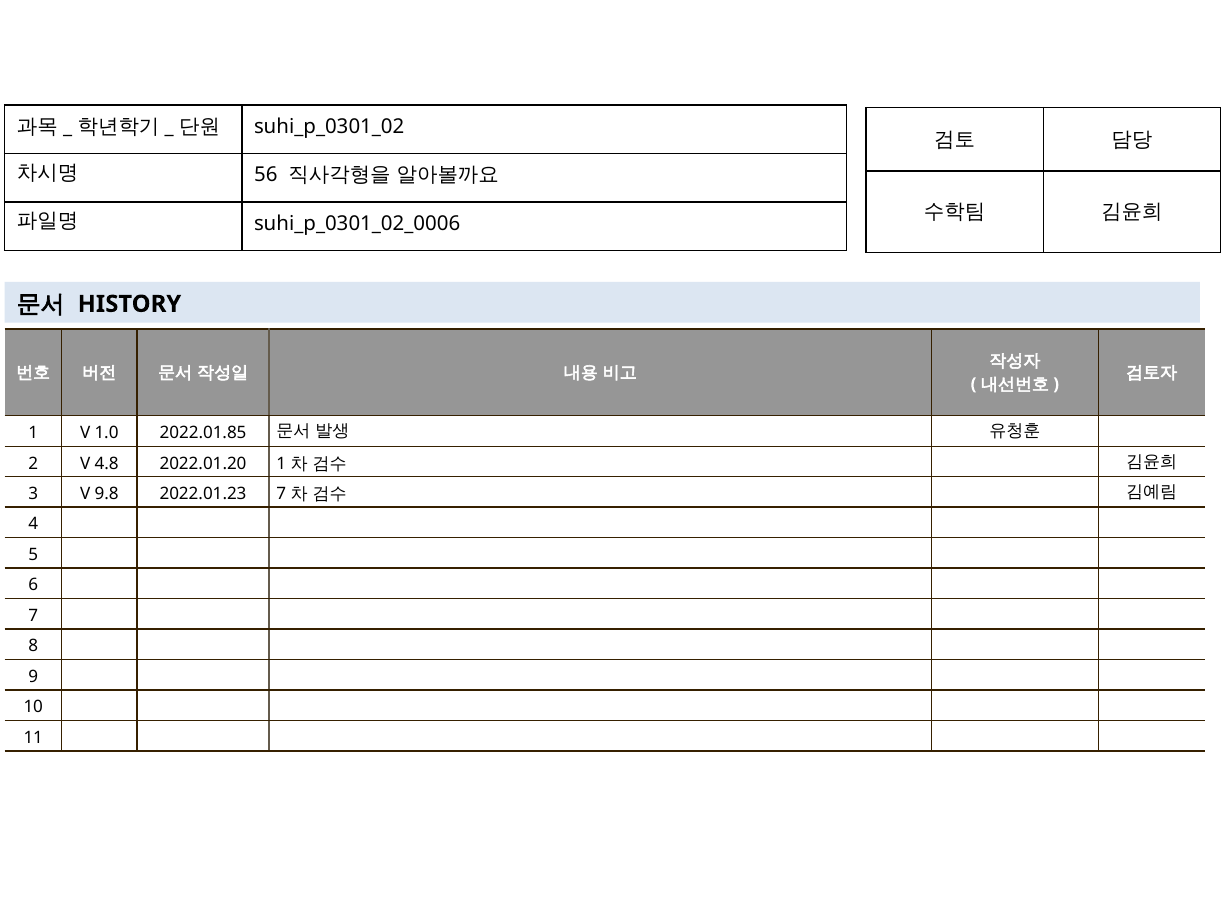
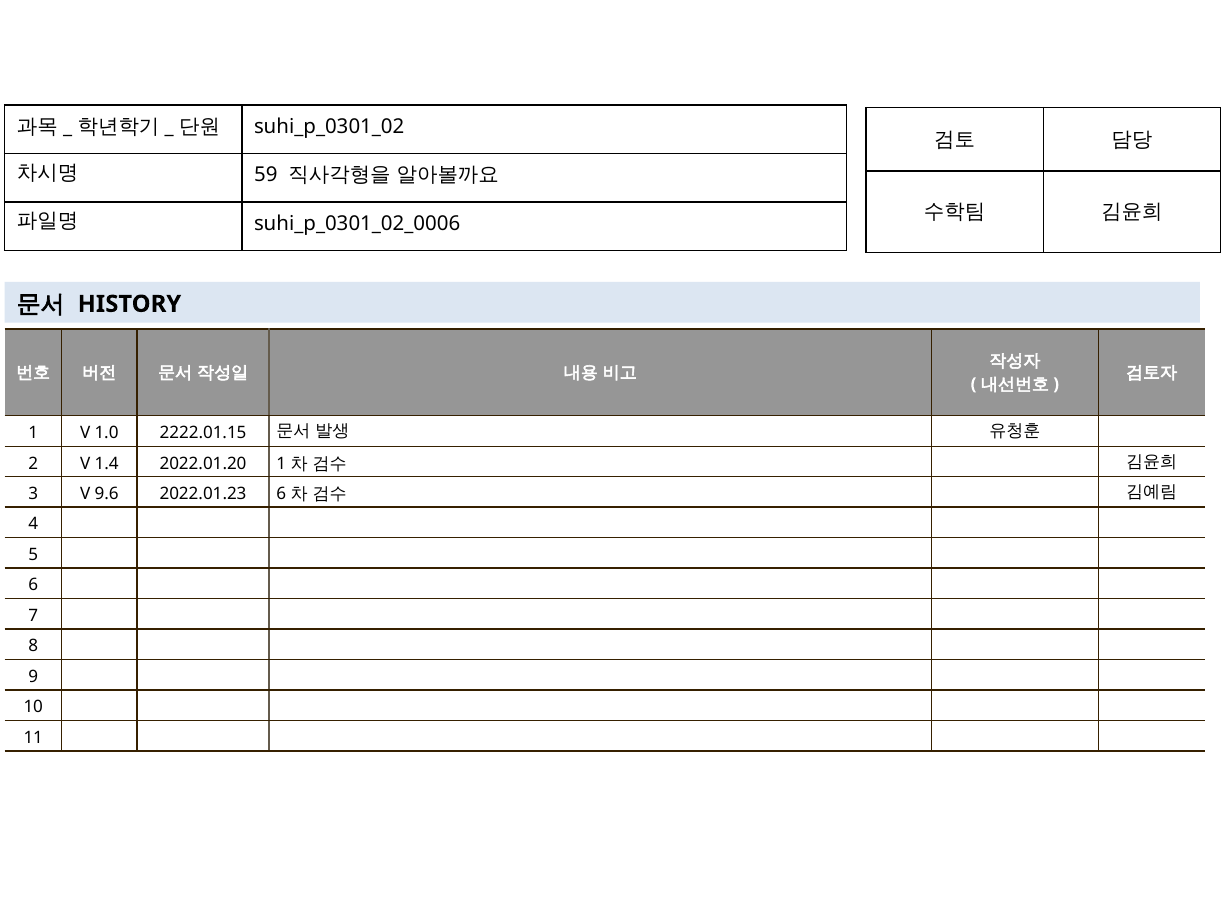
56: 56 -> 59
2022.01.85: 2022.01.85 -> 2222.01.15
4.8: 4.8 -> 1.4
9.8: 9.8 -> 9.6
2022.01.23 7: 7 -> 6
